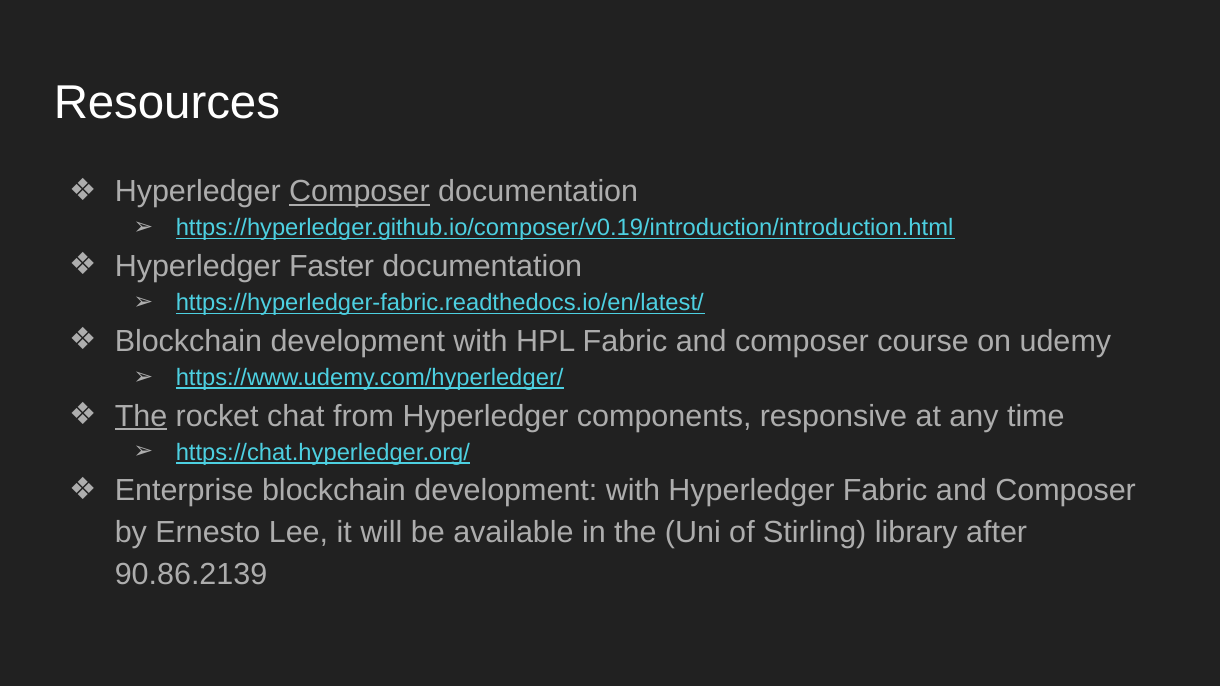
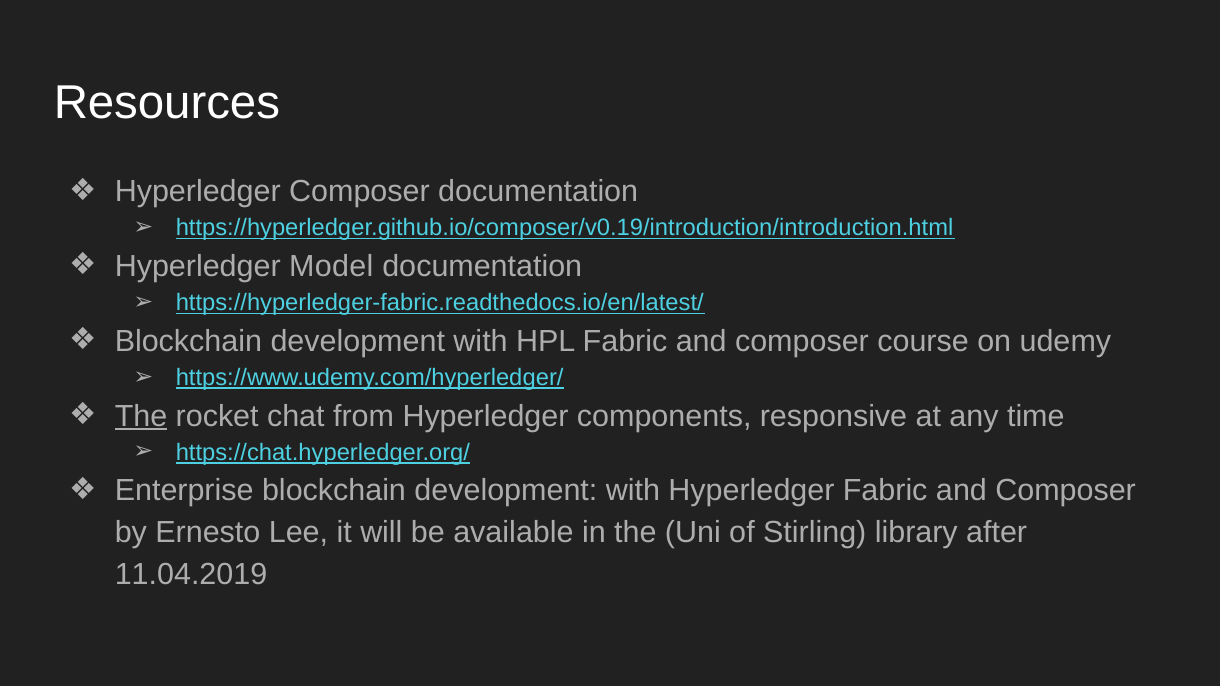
Composer at (359, 192) underline: present -> none
Faster: Faster -> Model
90.86.2139: 90.86.2139 -> 11.04.2019
